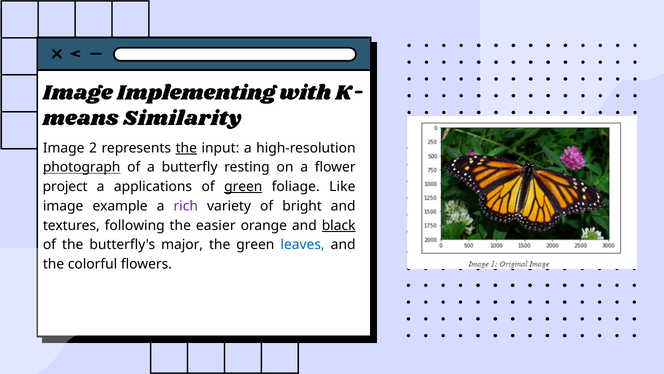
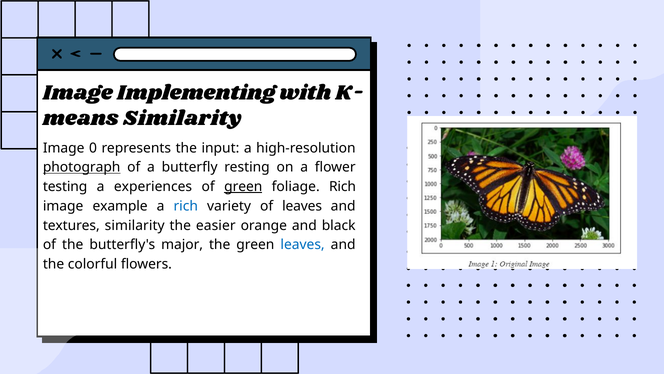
2: 2 -> 0
the at (186, 148) underline: present -> none
project: project -> testing
applications: applications -> experiences
foliage Like: Like -> Rich
rich at (186, 206) colour: purple -> blue
of bright: bright -> leaves
textures following: following -> similarity
black underline: present -> none
